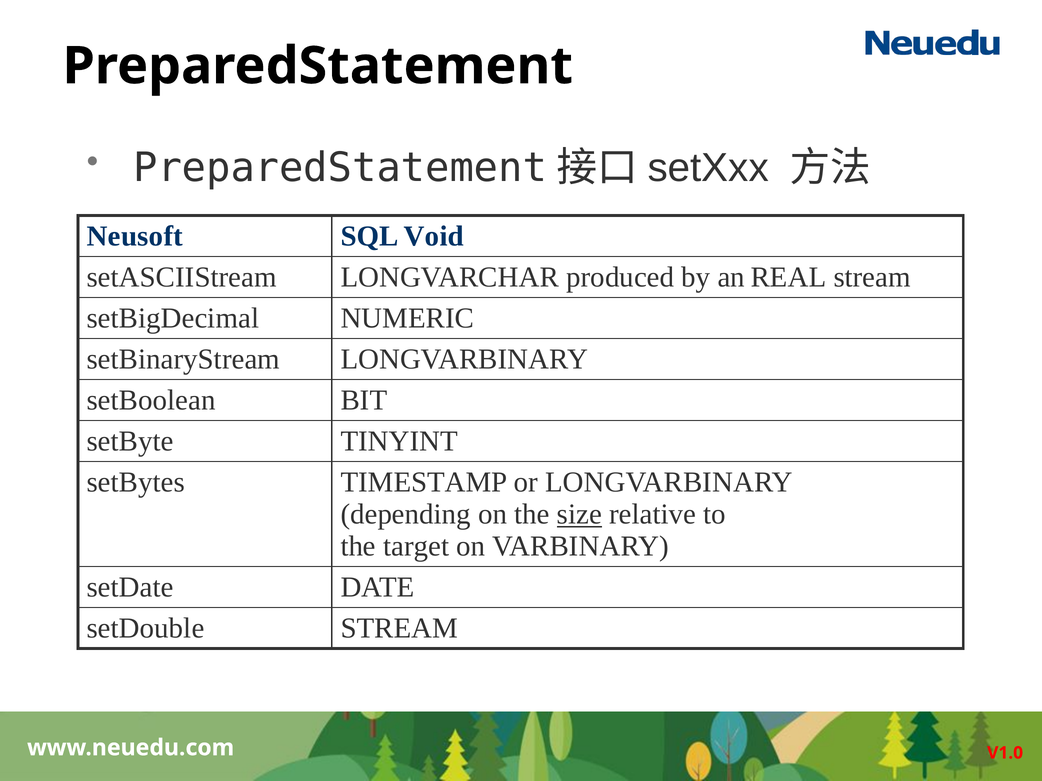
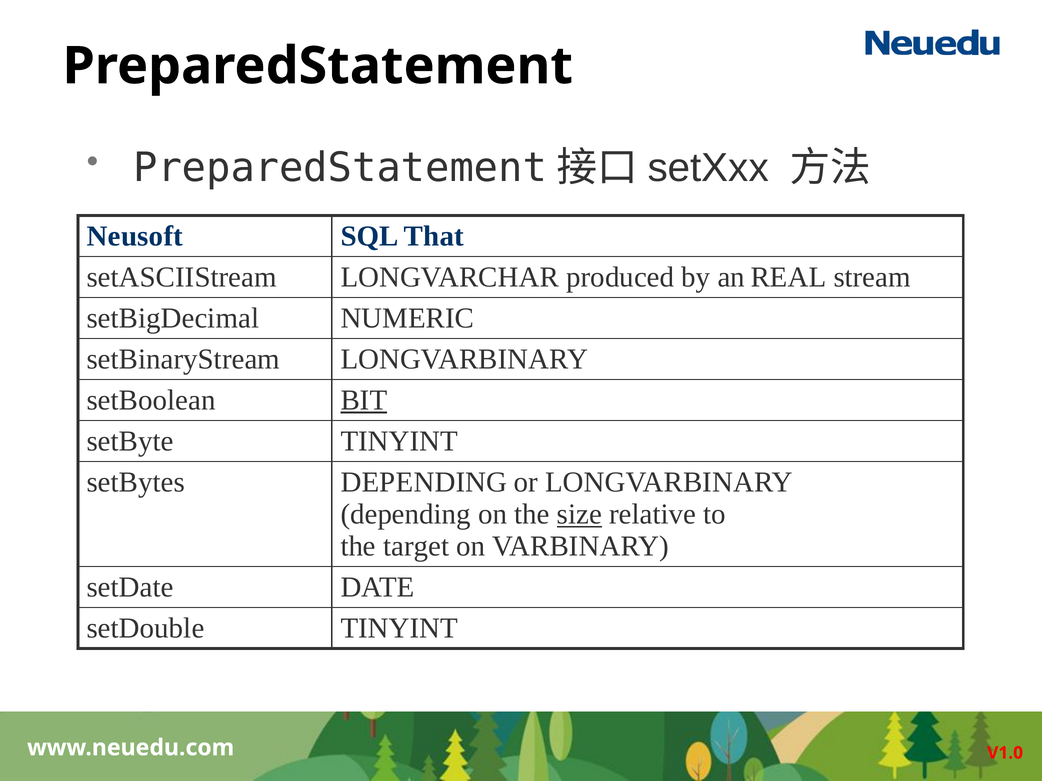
Void: Void -> That
BIT underline: none -> present
setBytes TIMESTAMP: TIMESTAMP -> DEPENDING
setDouble STREAM: STREAM -> TINYINT
